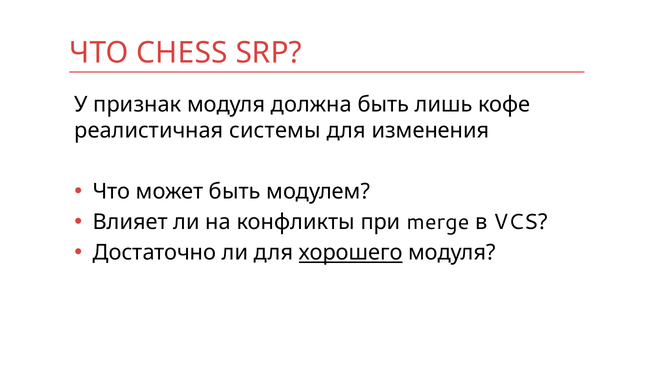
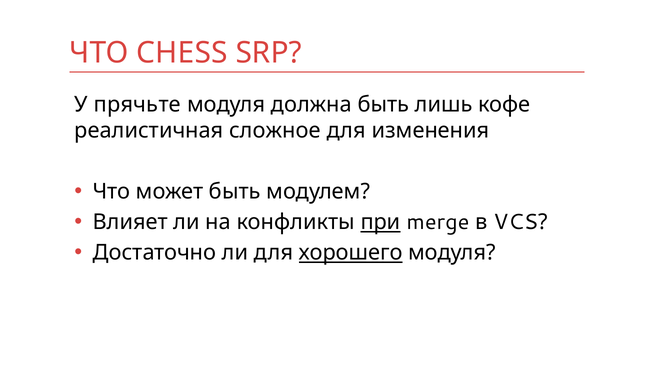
признак: признак -> прячьте
системы: системы -> сложное
при underline: none -> present
